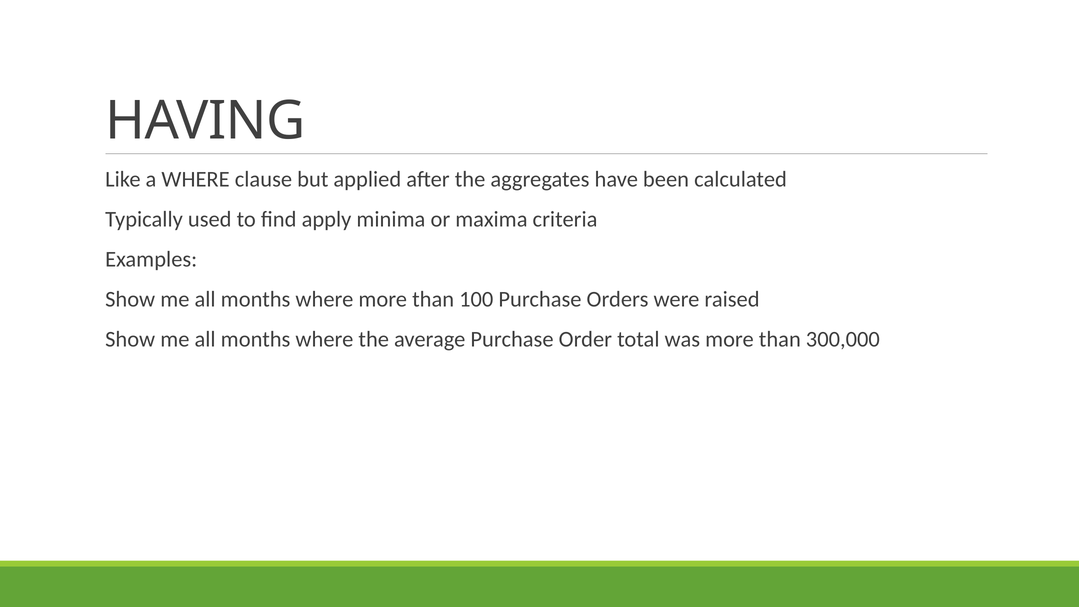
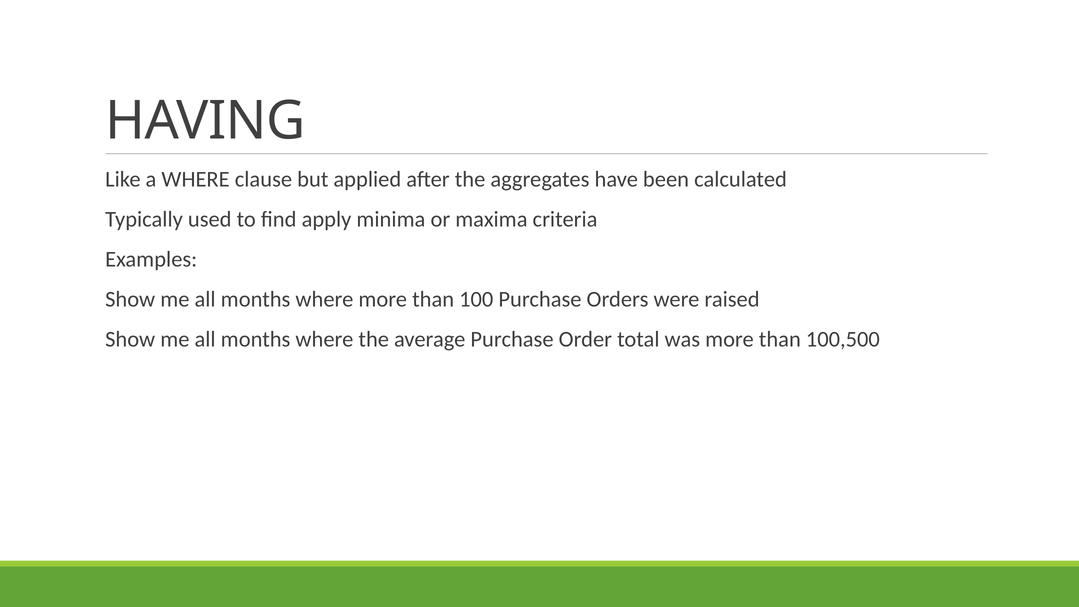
300,000: 300,000 -> 100,500
